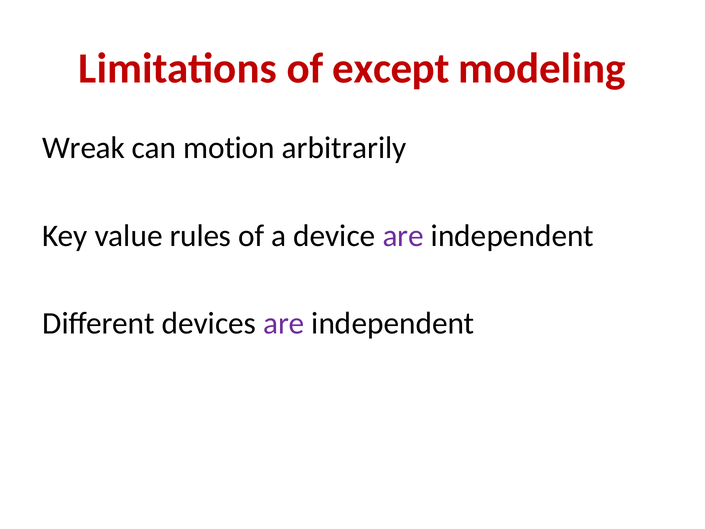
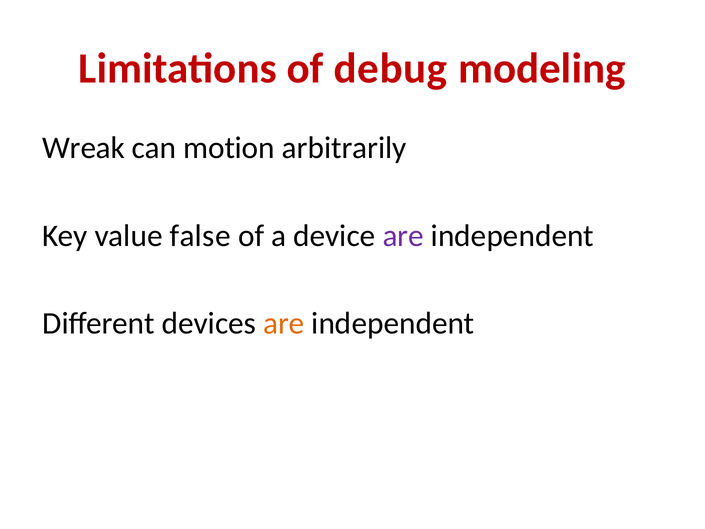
except: except -> debug
rules: rules -> false
are at (284, 323) colour: purple -> orange
